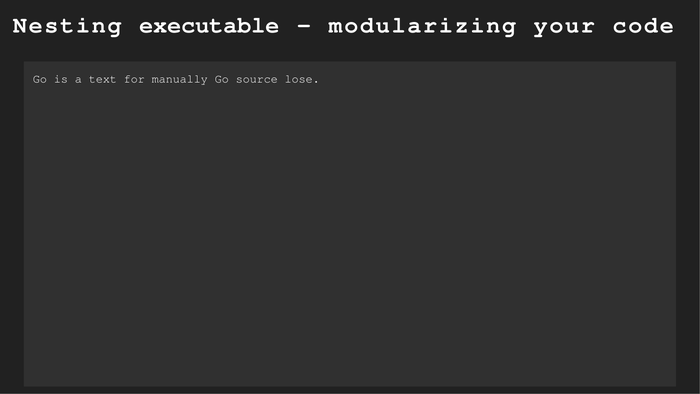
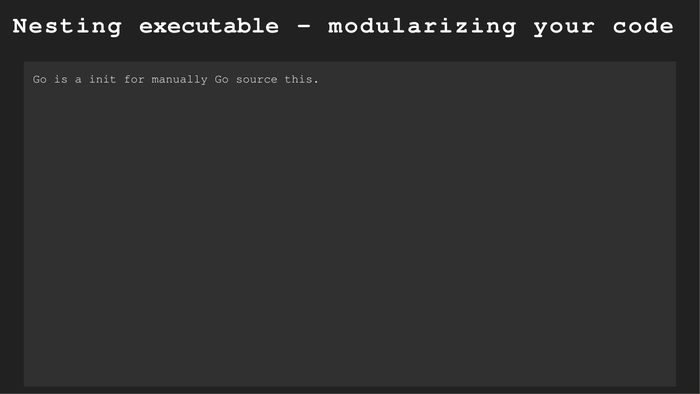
text: text -> init
lose: lose -> this
